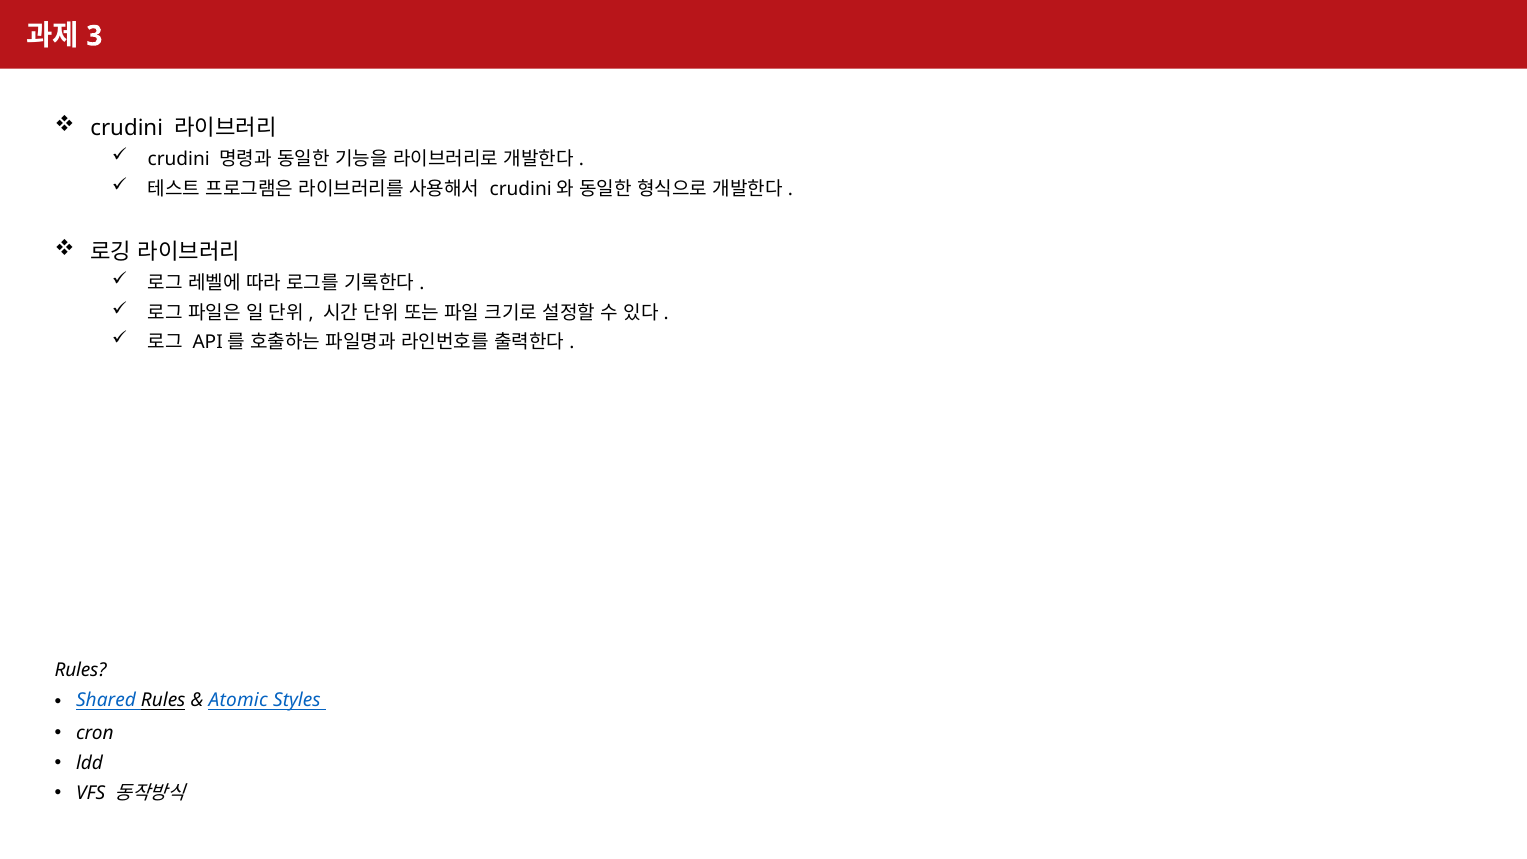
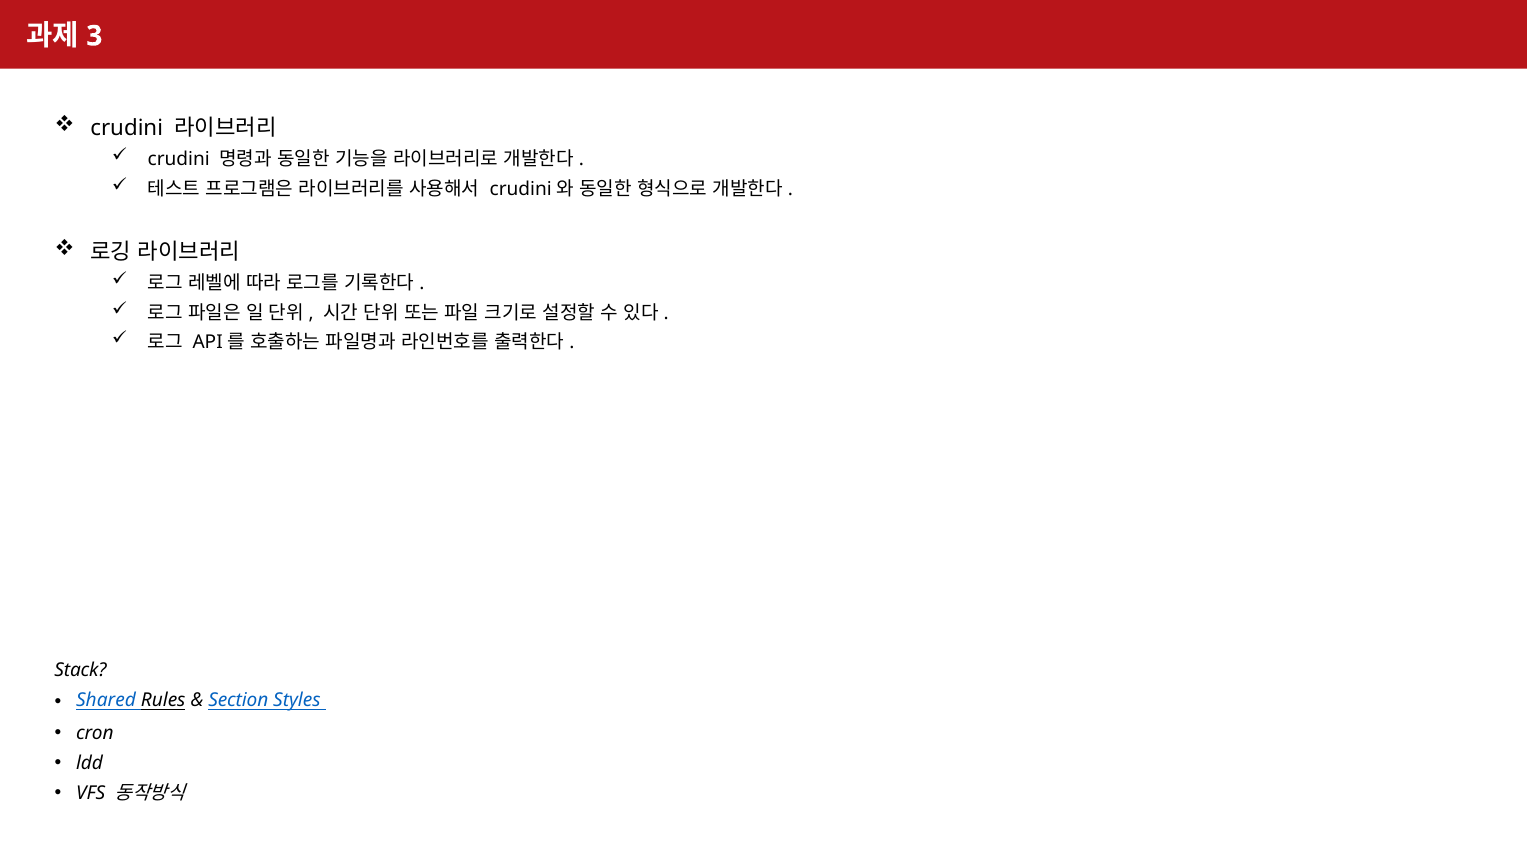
Rules at (81, 670): Rules -> Stack
Atomic: Atomic -> Section
